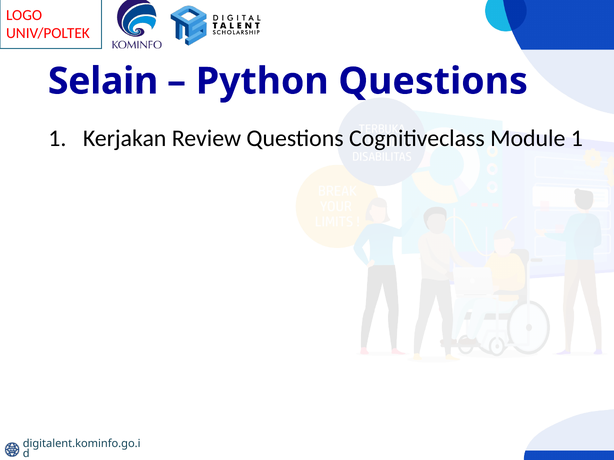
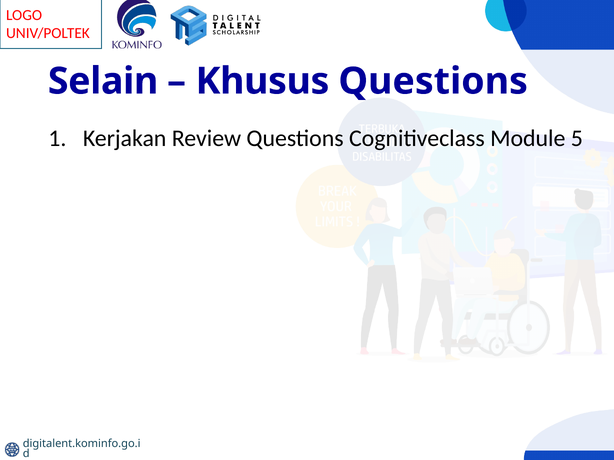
Python: Python -> Khusus
Module 1: 1 -> 5
